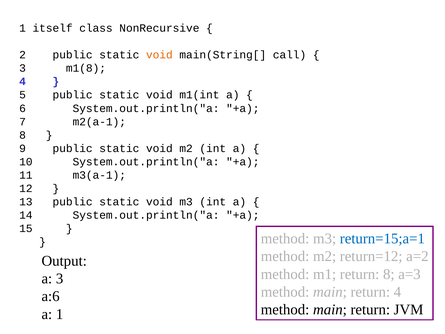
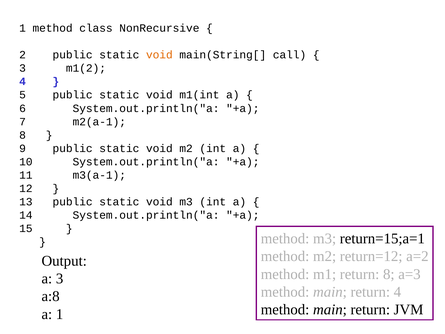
1 itself: itself -> method
m1(8: m1(8 -> m1(2
return=15;a=1 colour: blue -> black
a:6: a:6 -> a:8
